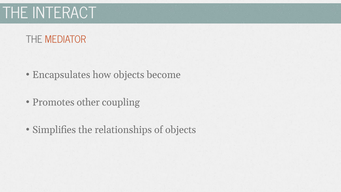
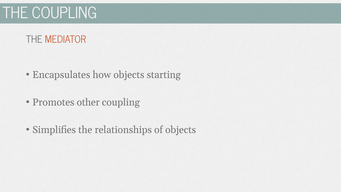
THE INTERACT: INTERACT -> COUPLING
become: become -> starting
